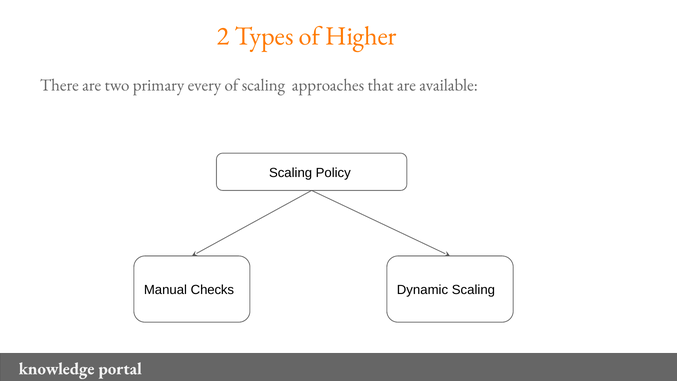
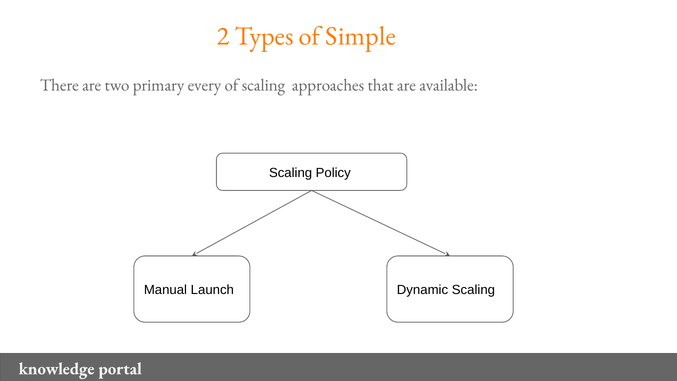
Higher: Higher -> Simple
Checks: Checks -> Launch
